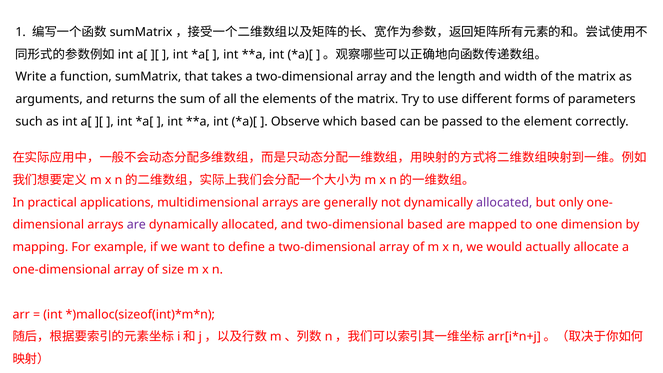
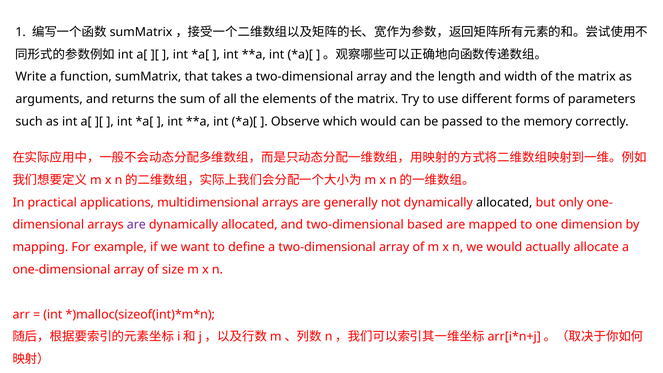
which based: based -> would
to the element: element -> memory
allocated at (504, 202) colour: purple -> black
